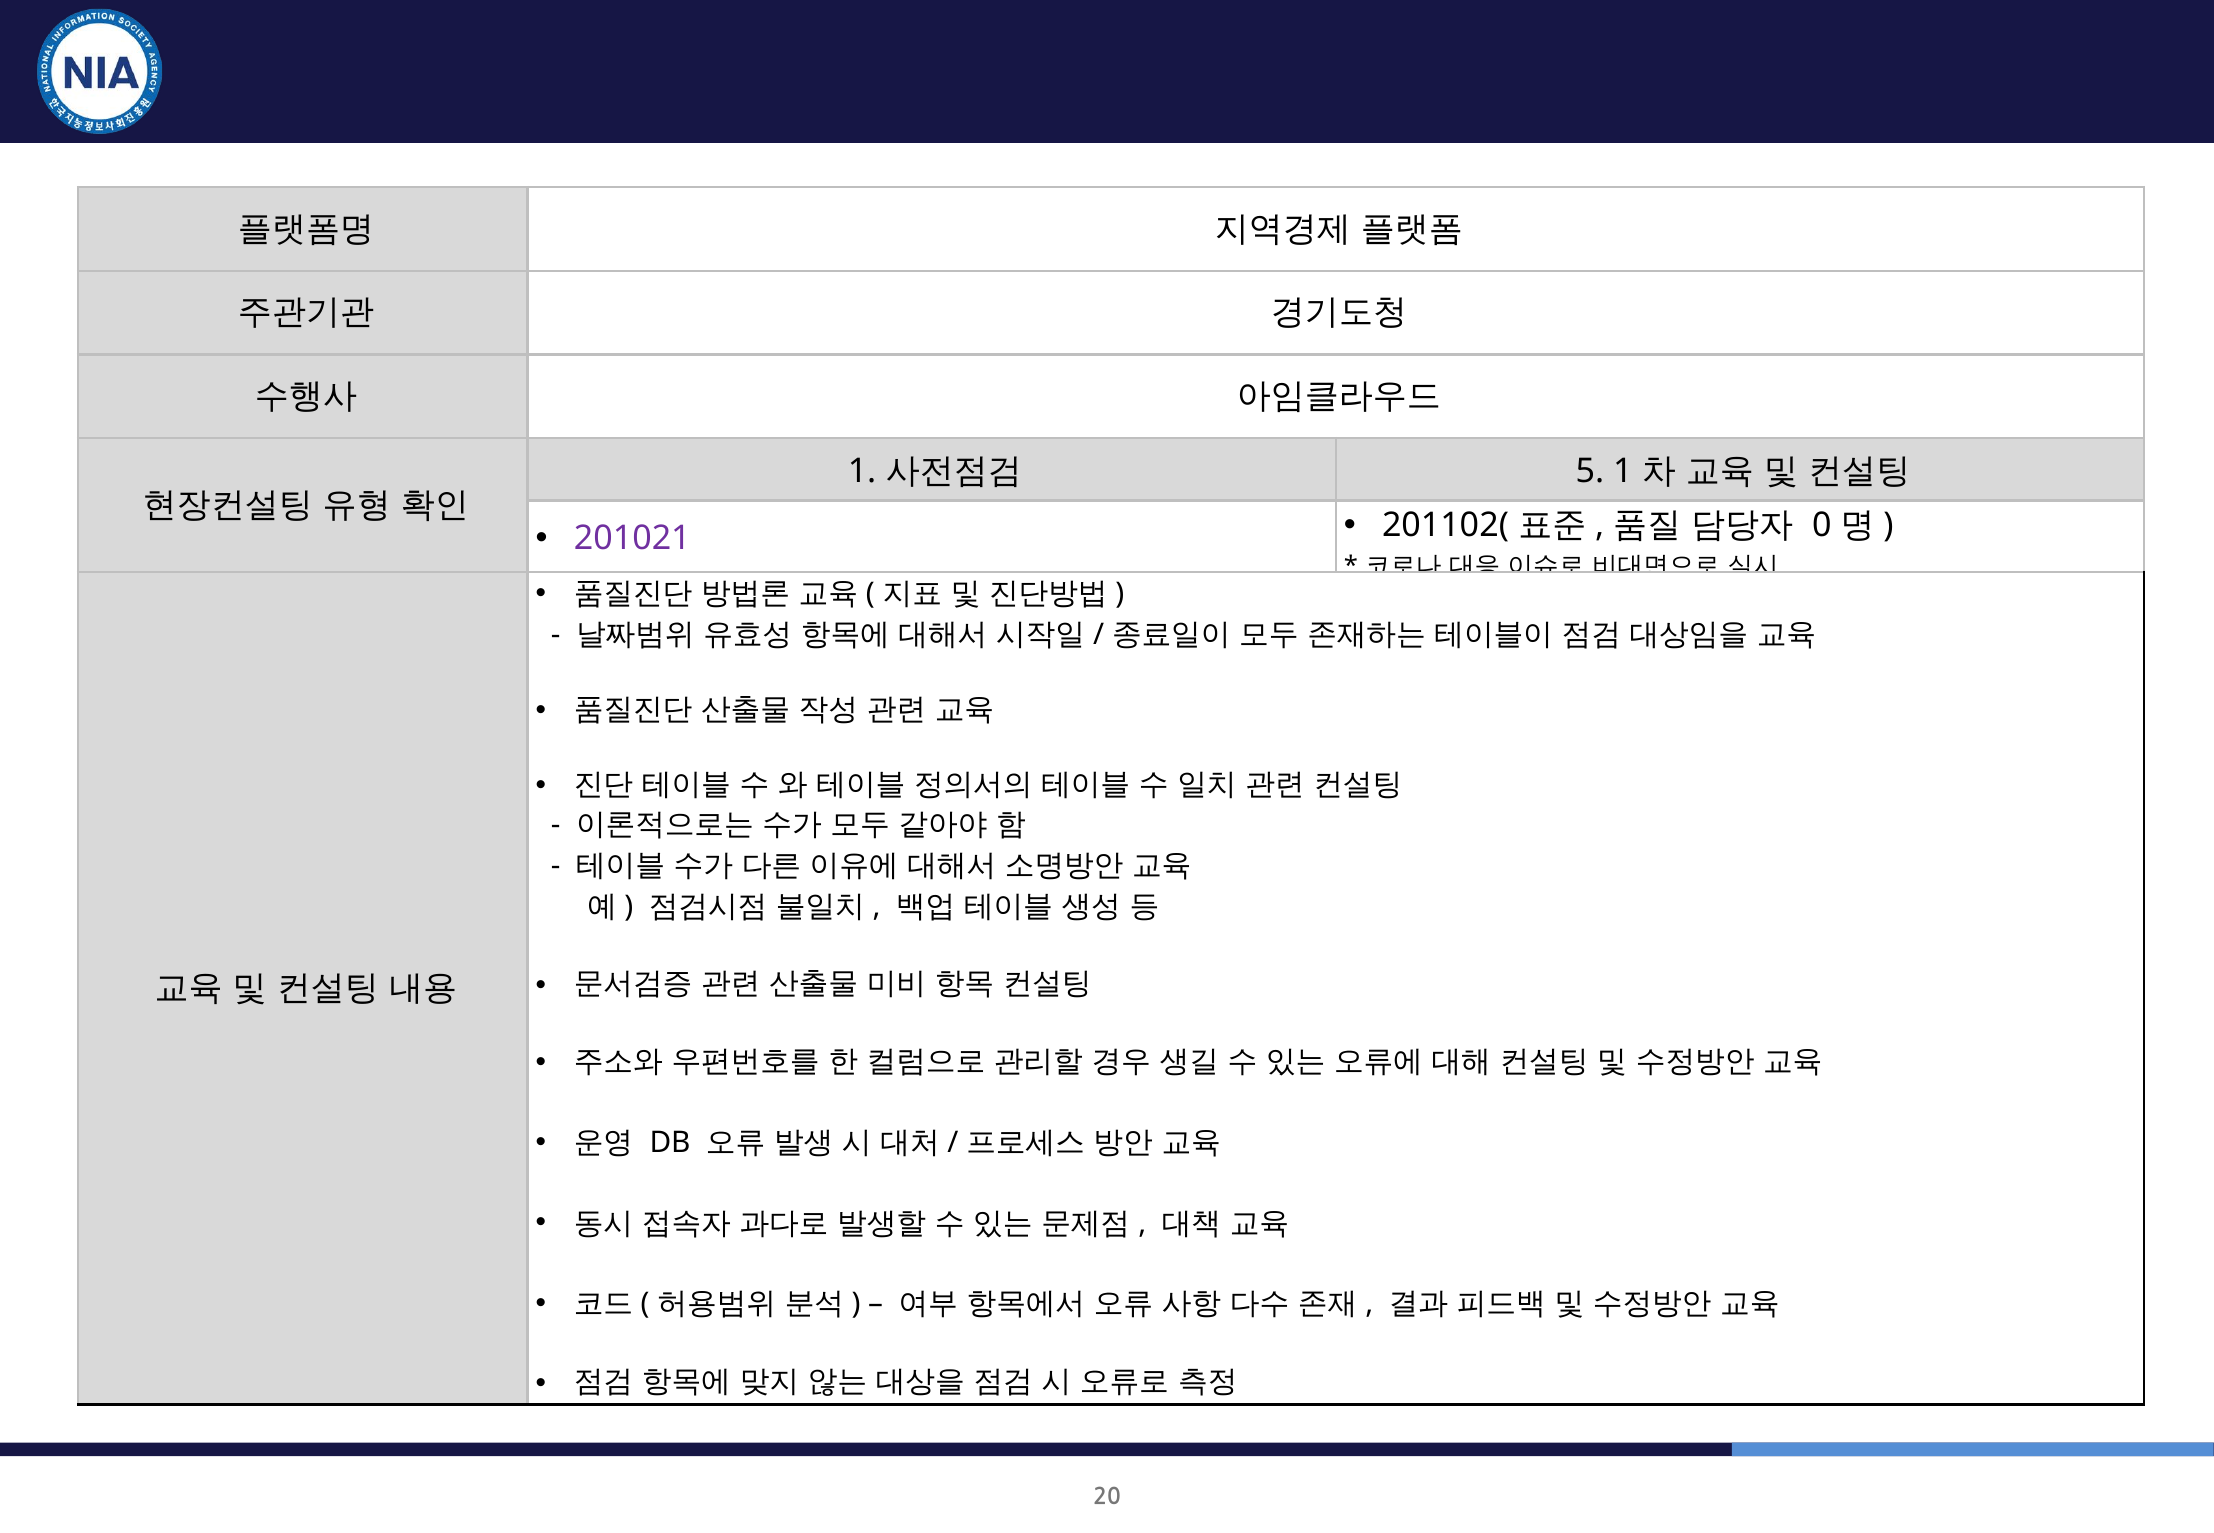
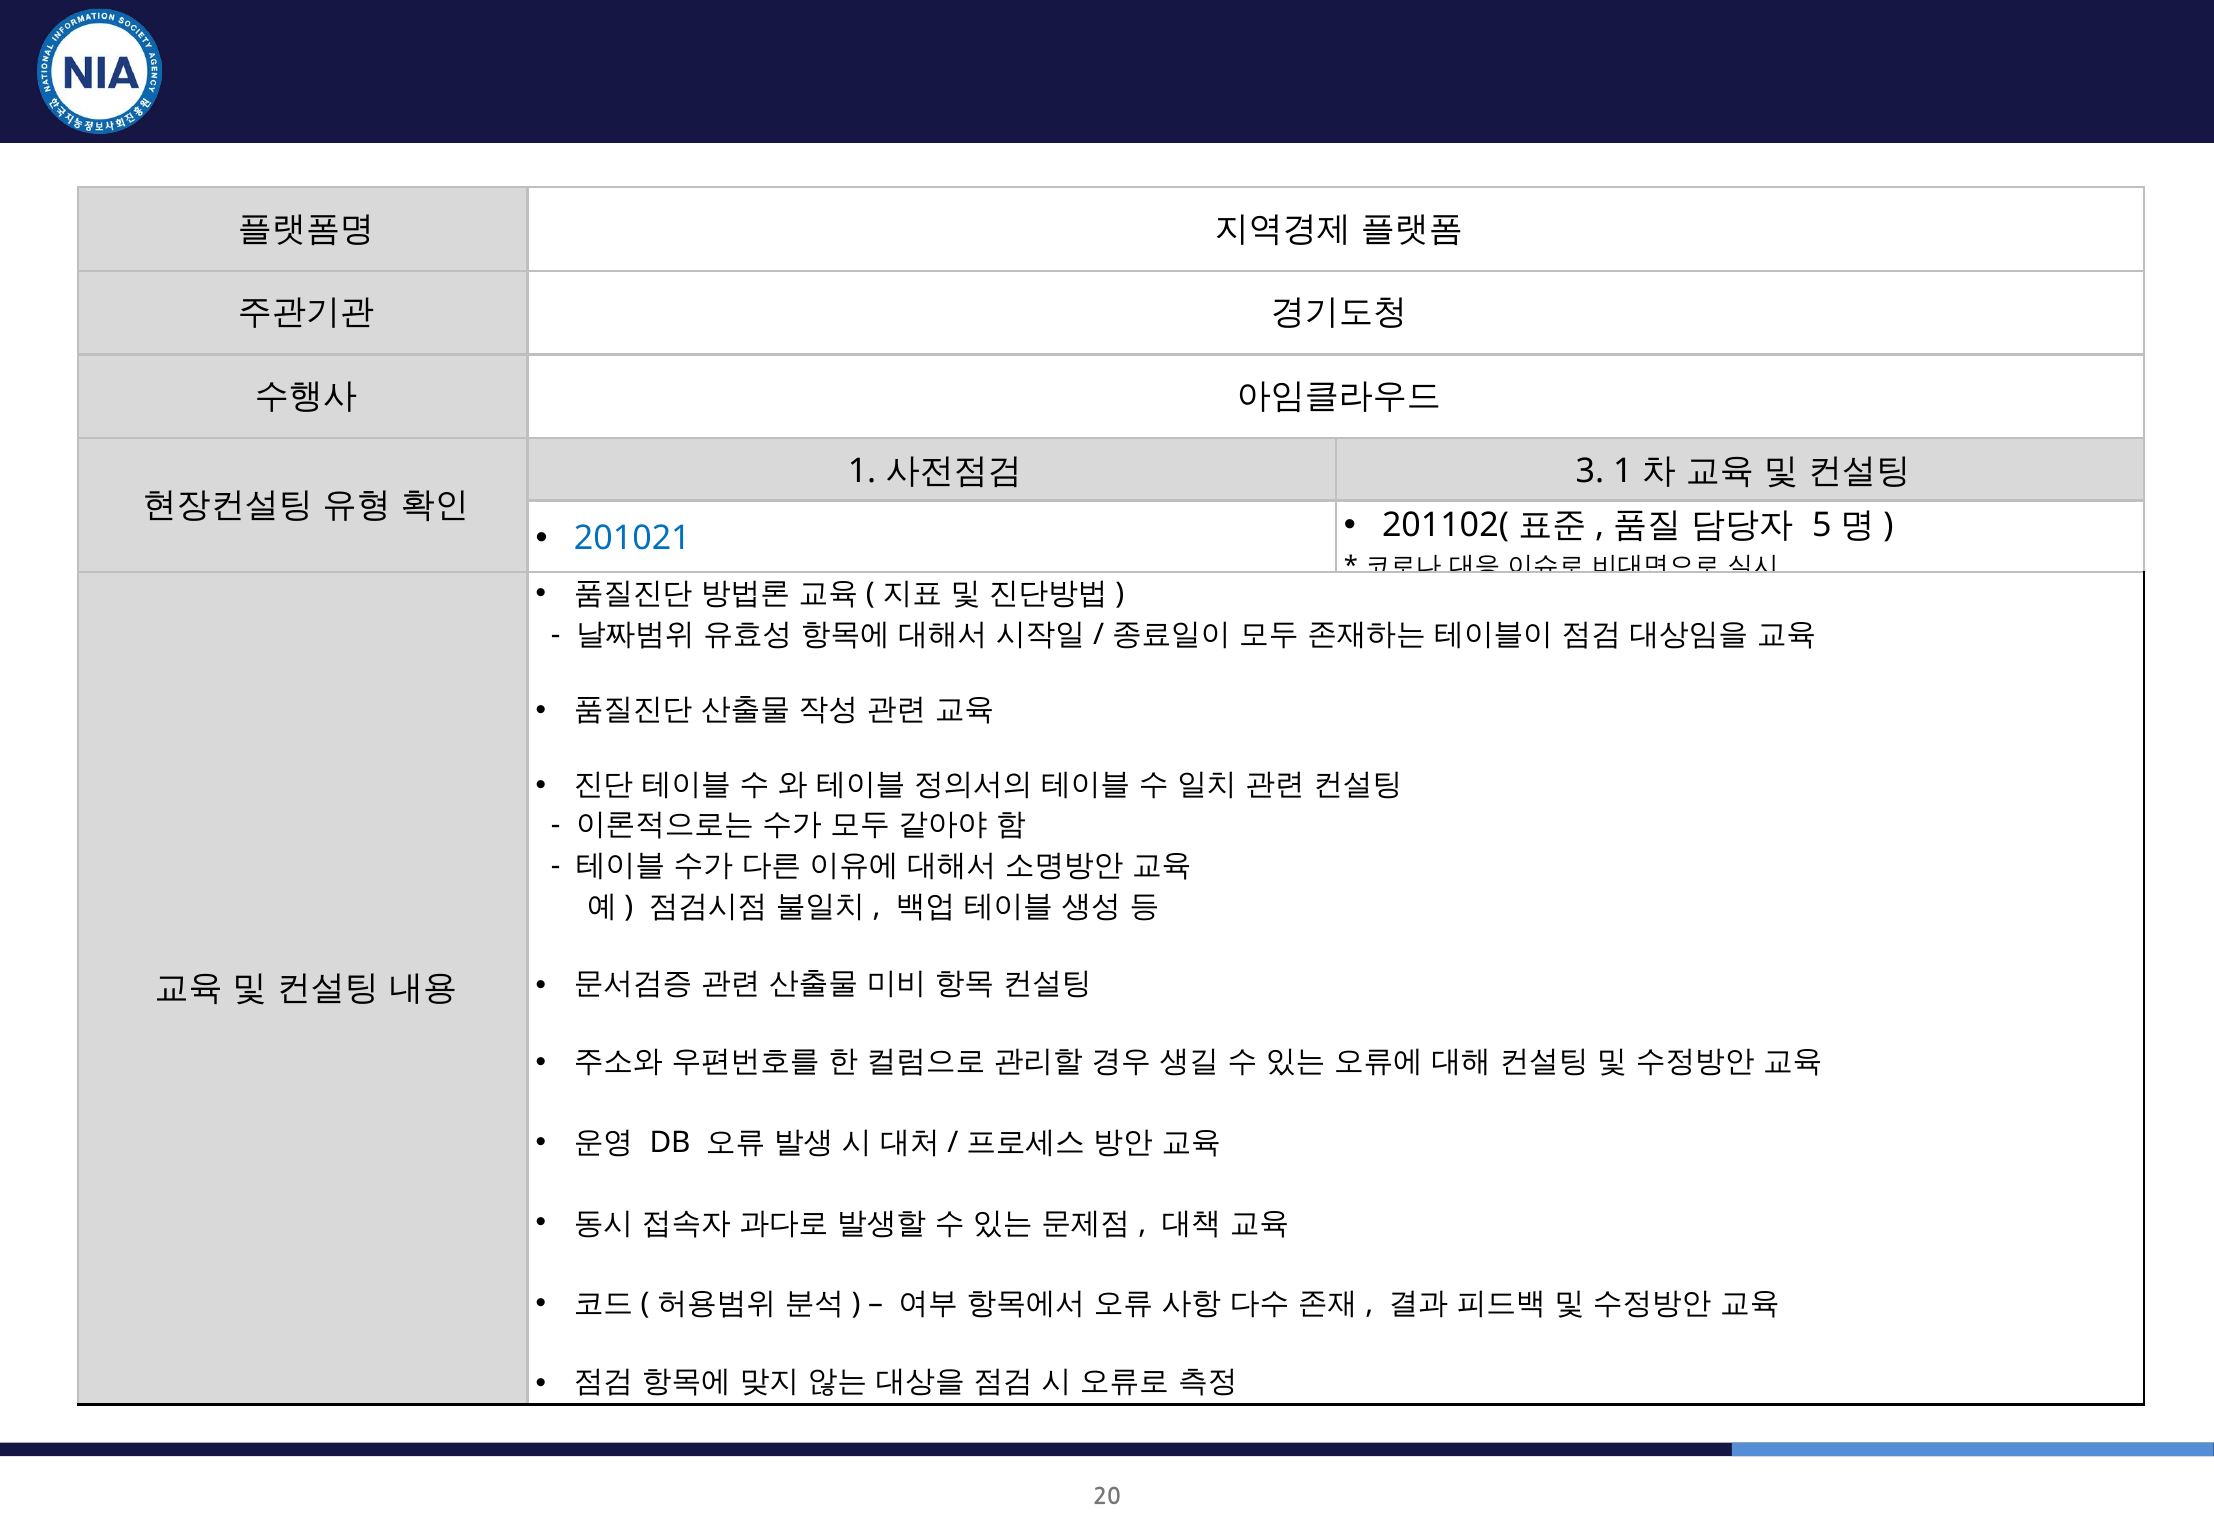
5: 5 -> 3
0: 0 -> 5
201021 colour: purple -> blue
